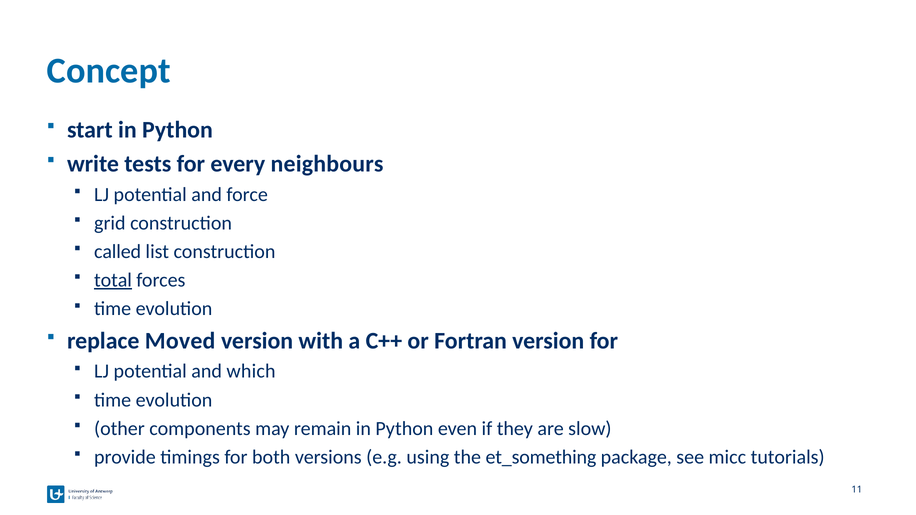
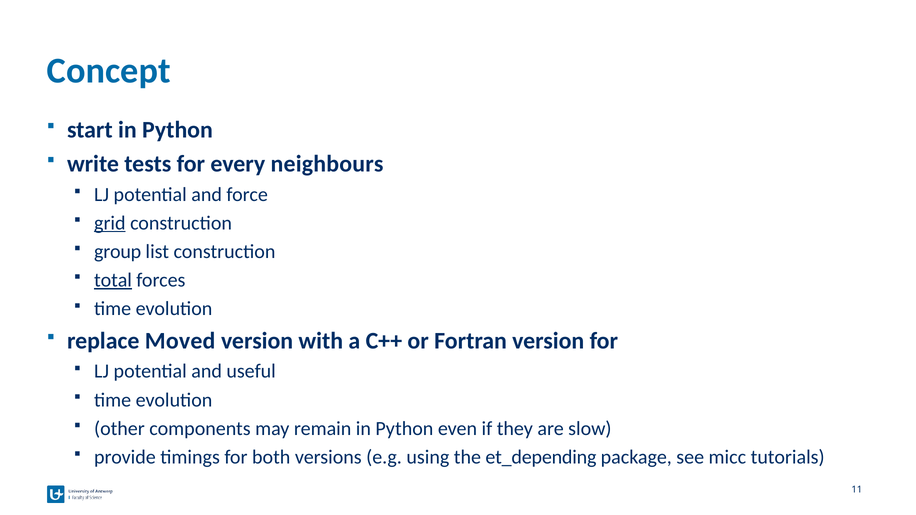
grid underline: none -> present
called: called -> group
which: which -> useful
et_something: et_something -> et_depending
